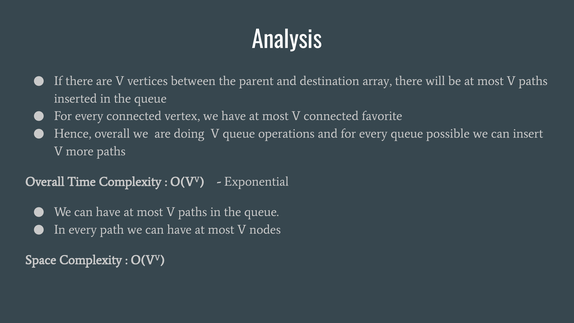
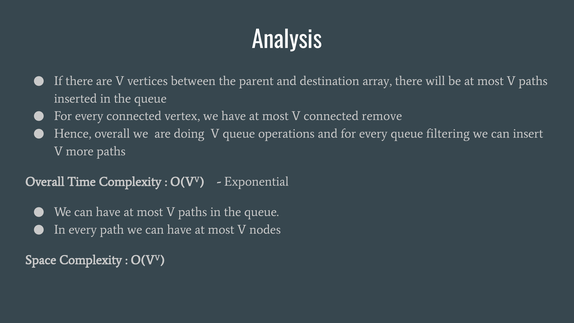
favorite: favorite -> remove
possible: possible -> filtering
